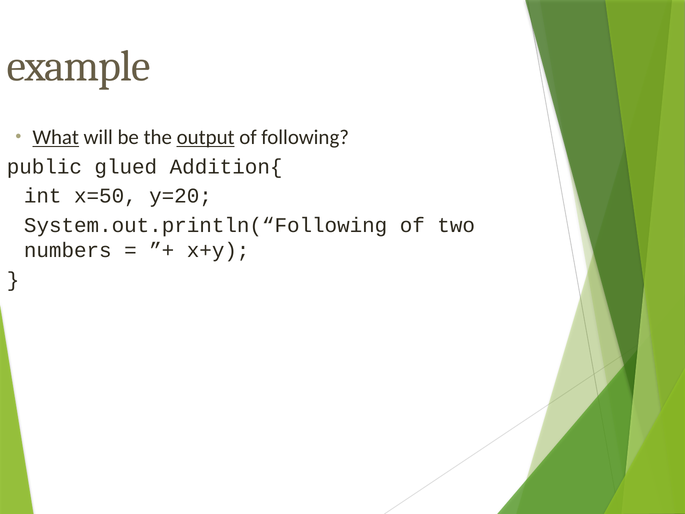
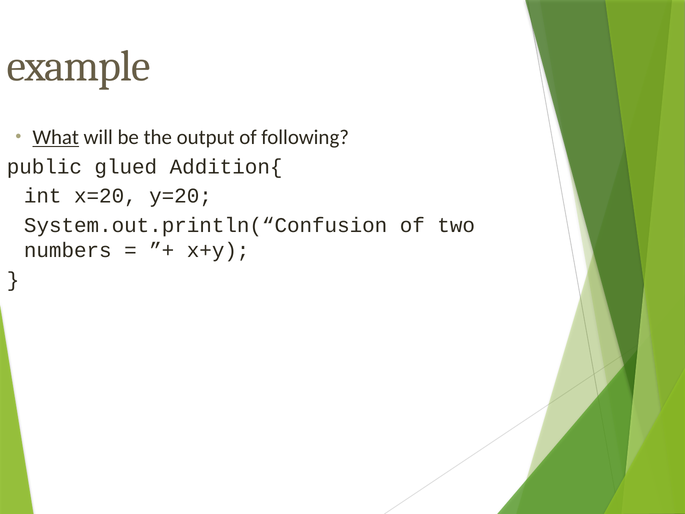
output underline: present -> none
x=50: x=50 -> x=20
System.out.println(“Following: System.out.println(“Following -> System.out.println(“Confusion
